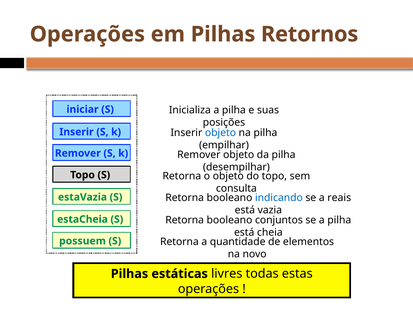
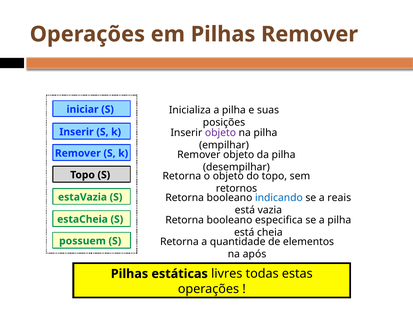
Pilhas Retornos: Retornos -> Remover
objeto at (220, 133) colour: blue -> purple
consulta: consulta -> retornos
conjuntos: conjuntos -> especifica
novo: novo -> após
